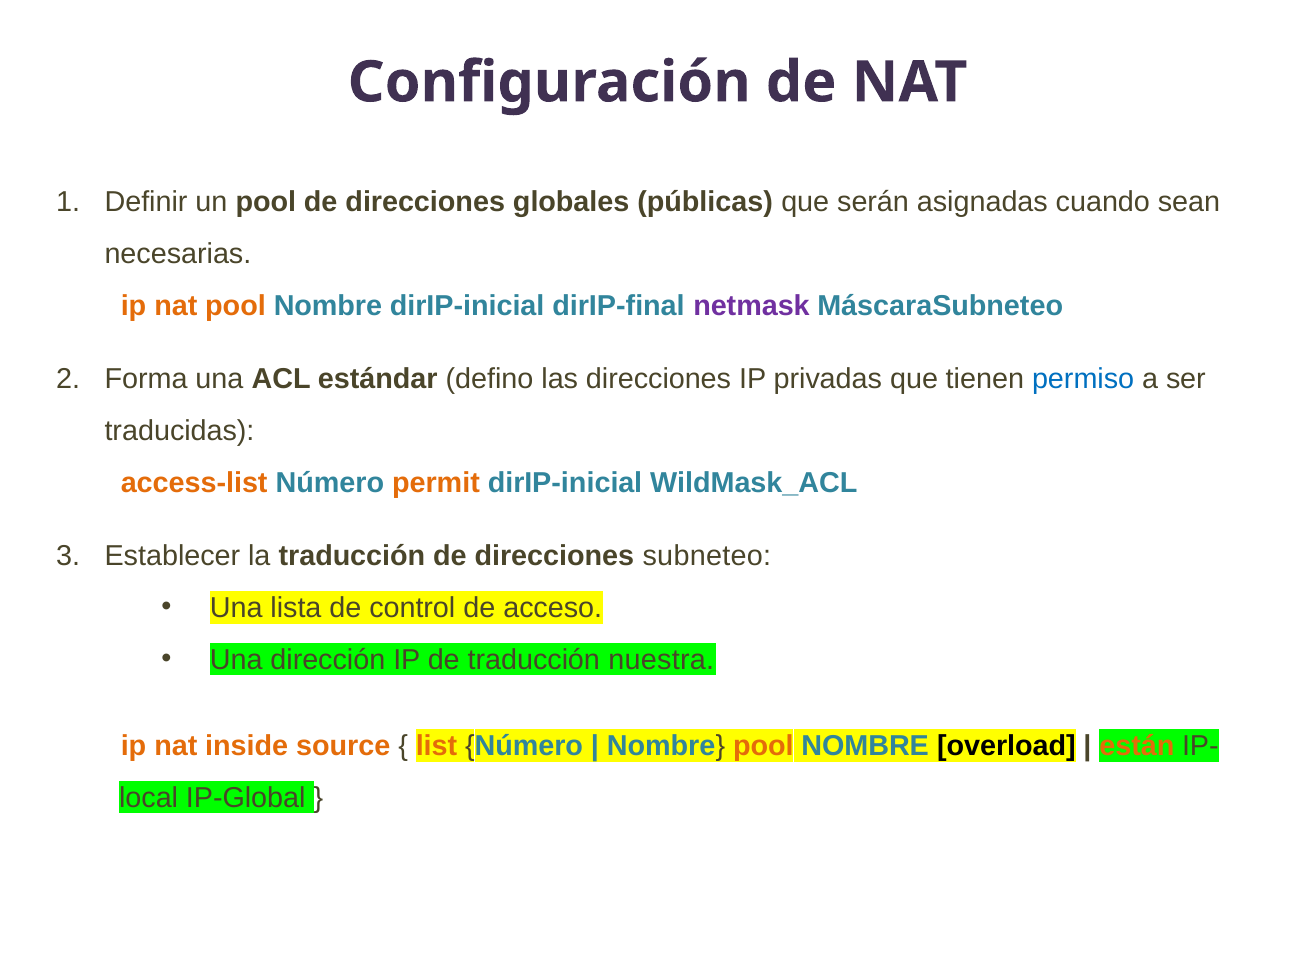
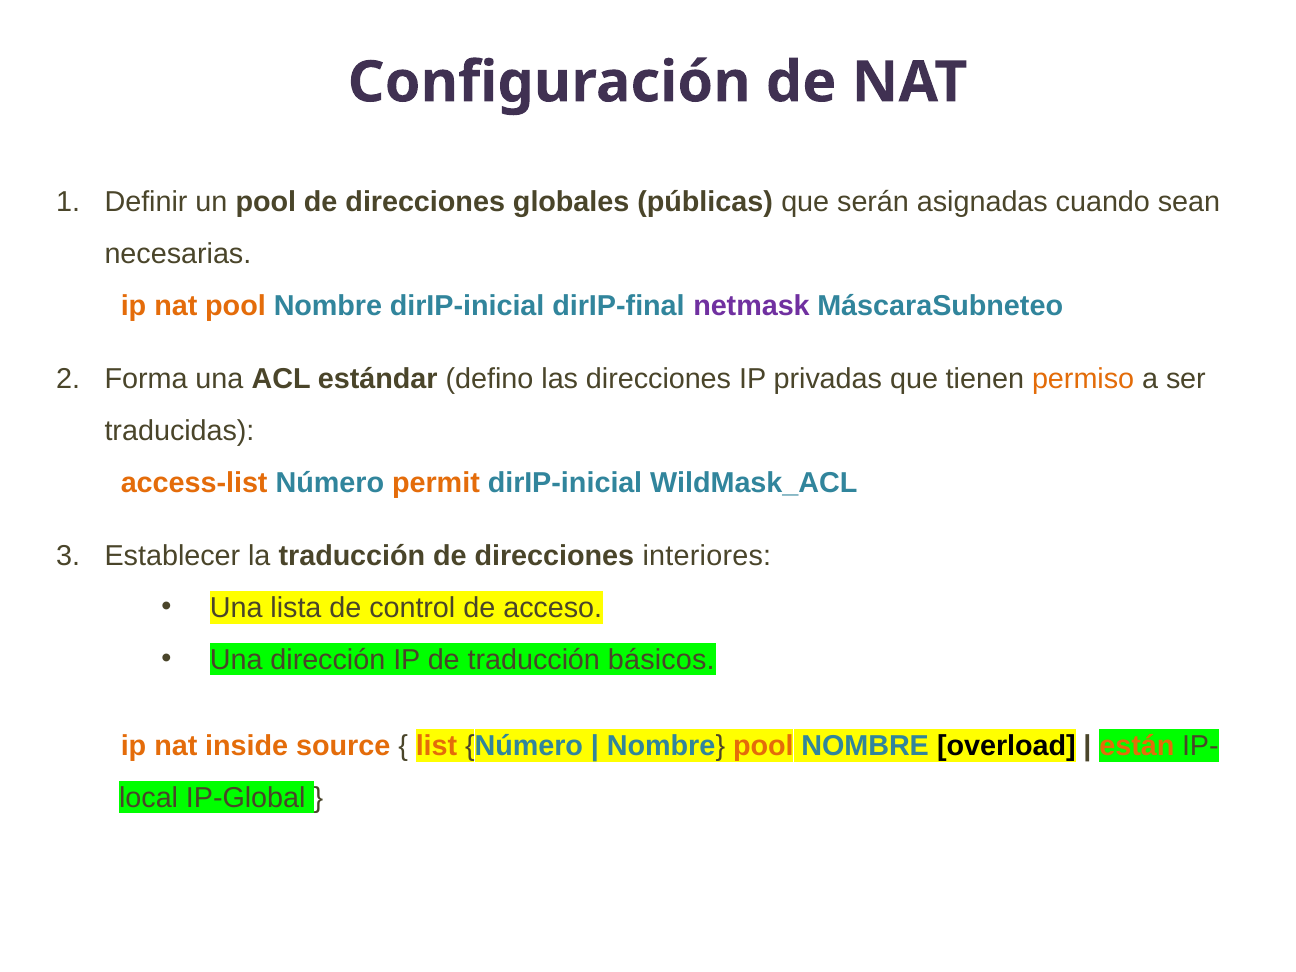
permiso colour: blue -> orange
subneteo: subneteo -> interiores
nuestra: nuestra -> básicos
